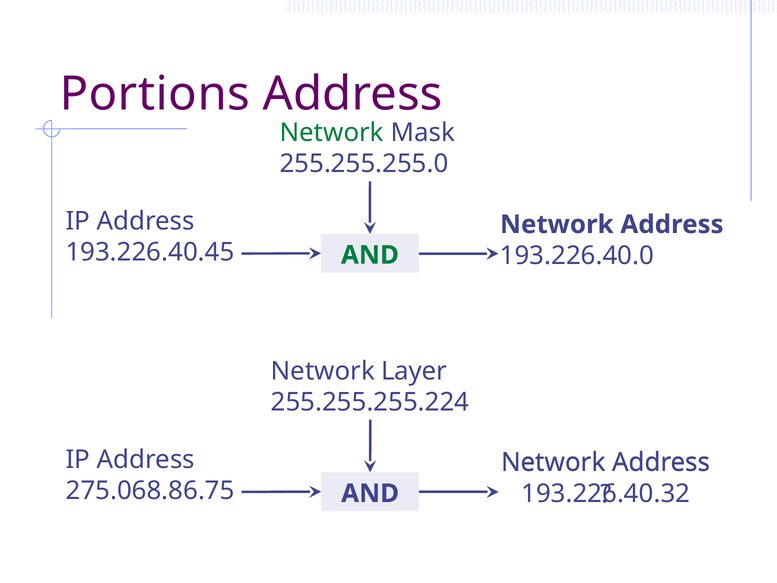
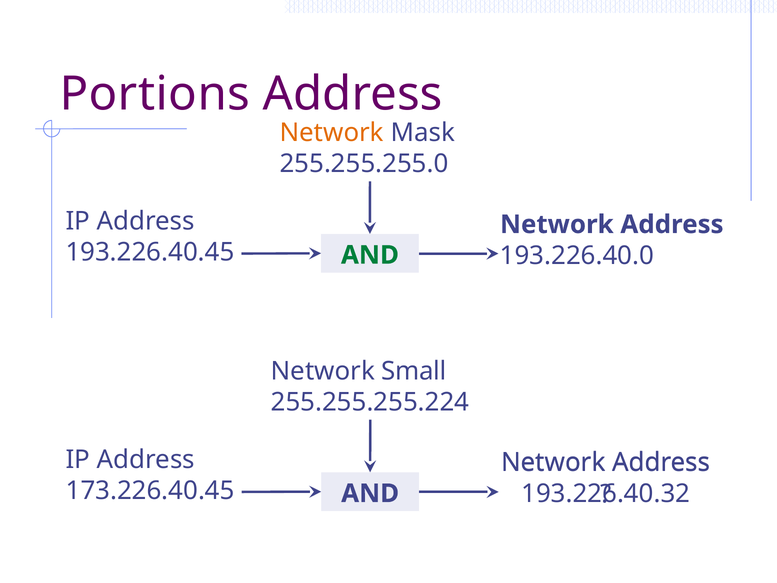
Network at (332, 133) colour: green -> orange
Layer: Layer -> Small
275.068.86.75: 275.068.86.75 -> 173.226.40.45
